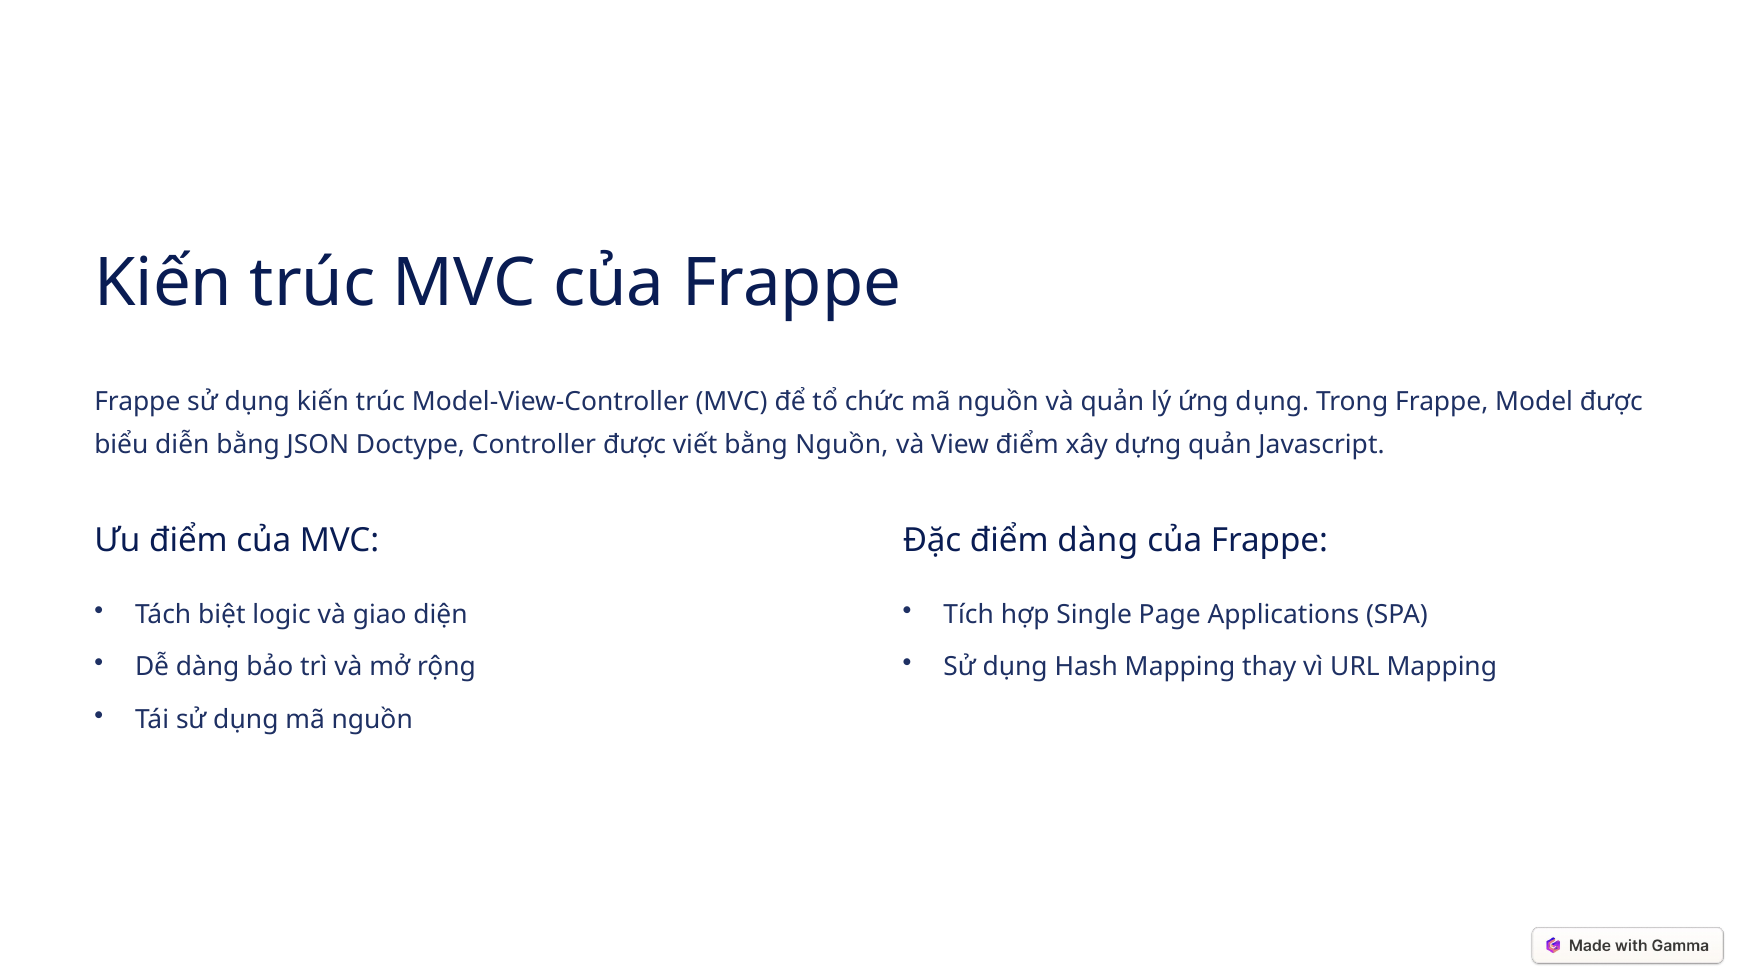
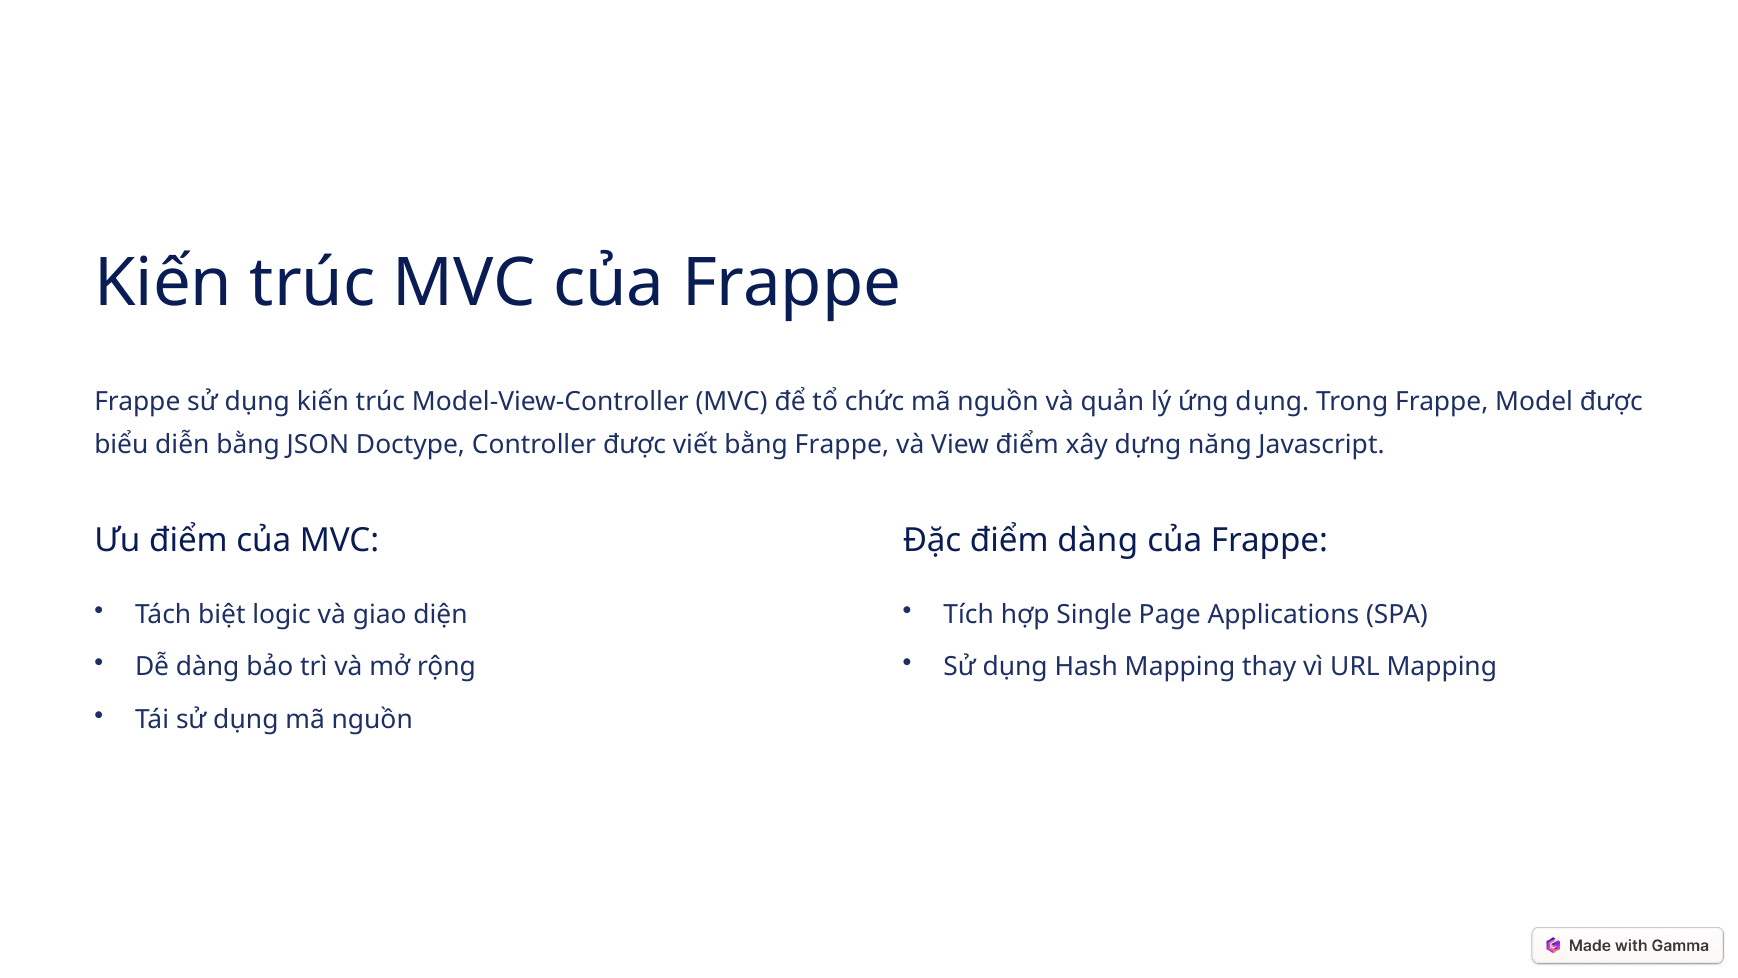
bằng Nguồn: Nguồn -> Frappe
dựng quản: quản -> năng
